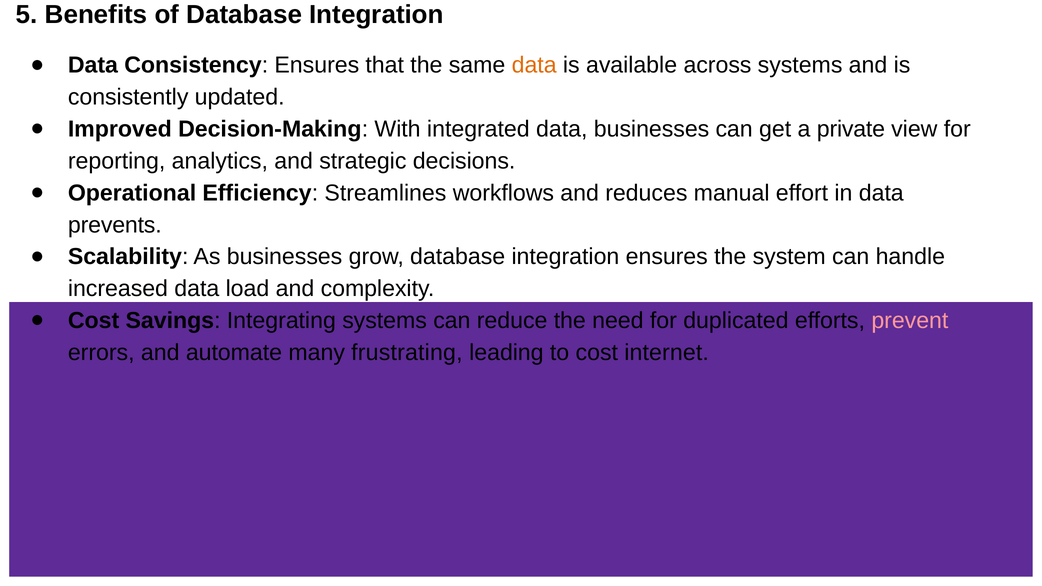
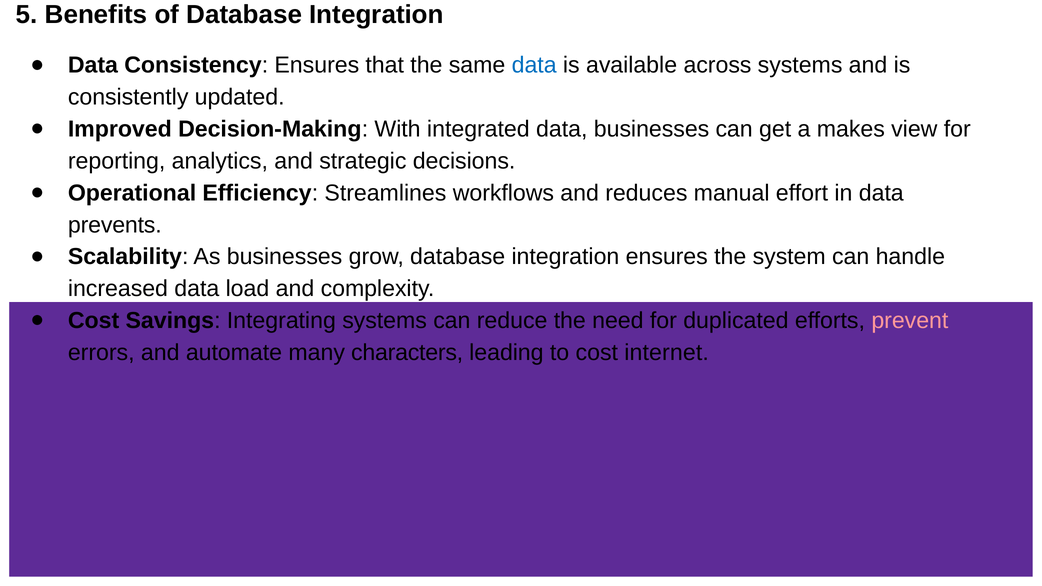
data at (534, 65) colour: orange -> blue
private: private -> makes
frustrating: frustrating -> characters
